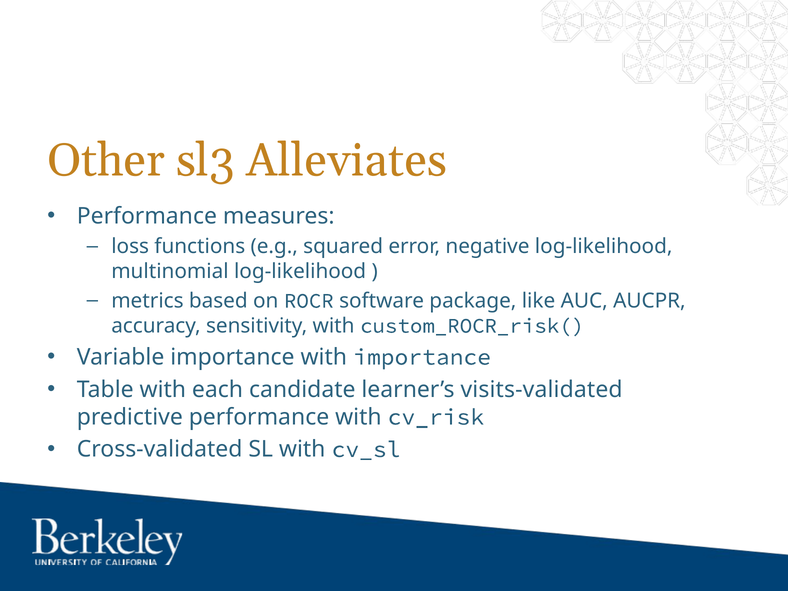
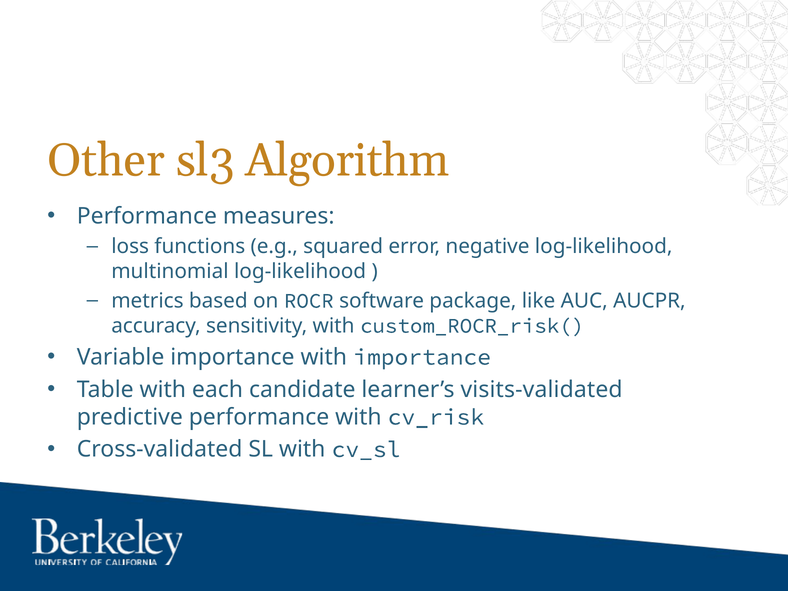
Alleviates: Alleviates -> Algorithm
